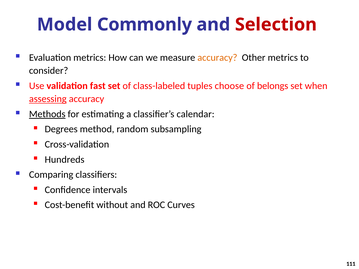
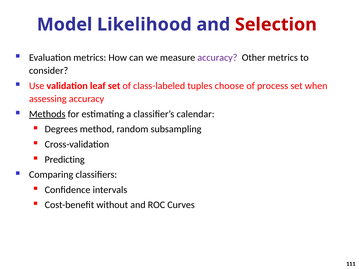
Commonly: Commonly -> Likelihood
accuracy at (217, 58) colour: orange -> purple
fast: fast -> leaf
belongs: belongs -> process
assessing underline: present -> none
Hundreds: Hundreds -> Predicting
